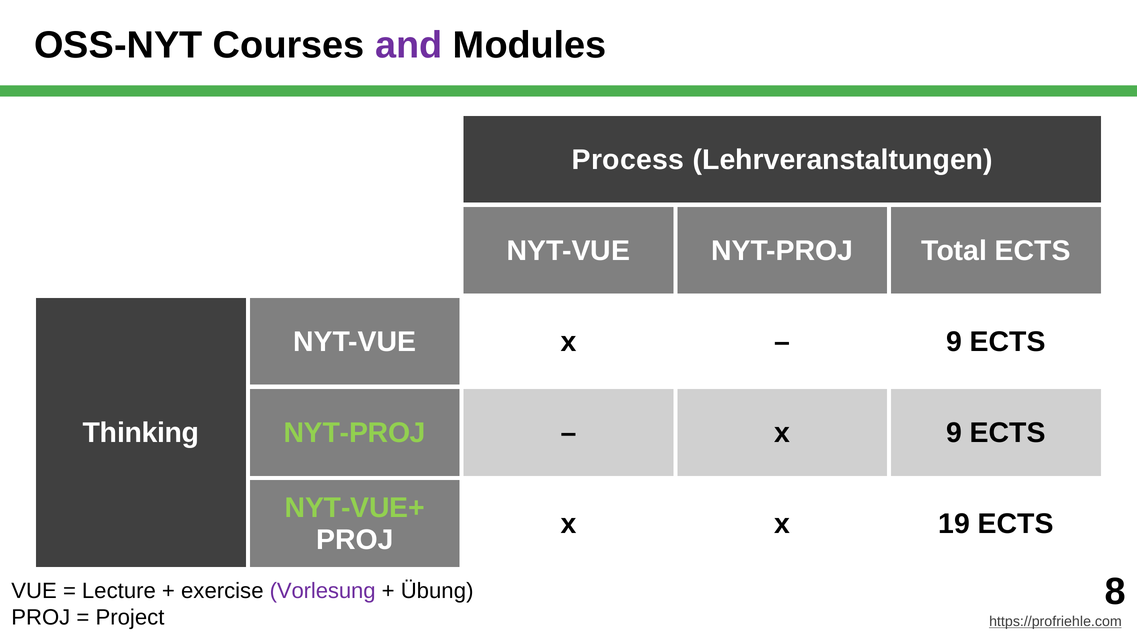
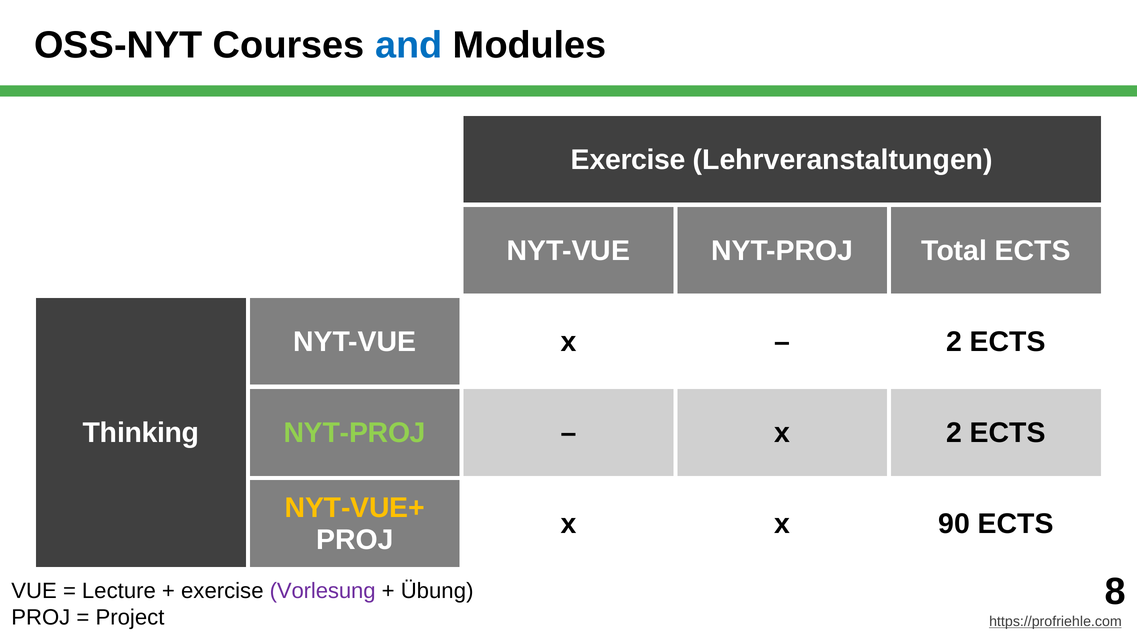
and colour: purple -> blue
Process at (628, 160): Process -> Exercise
9 at (954, 342): 9 -> 2
x 9: 9 -> 2
NYT-VUE+ colour: light green -> yellow
19: 19 -> 90
